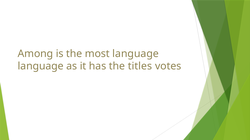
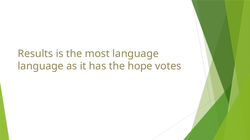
Among: Among -> Results
titles: titles -> hope
